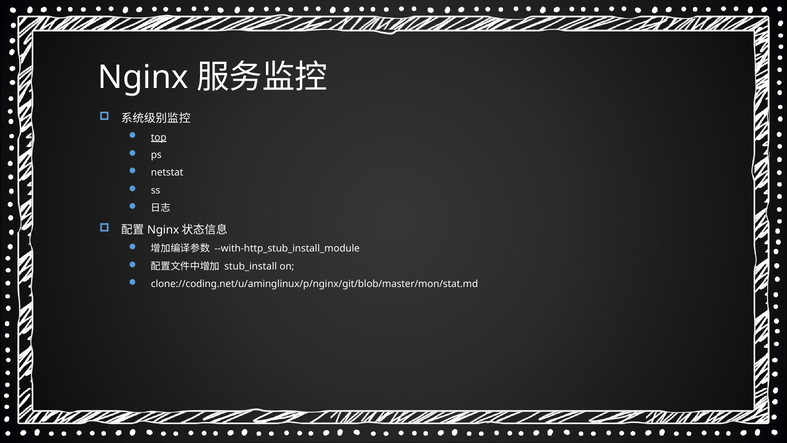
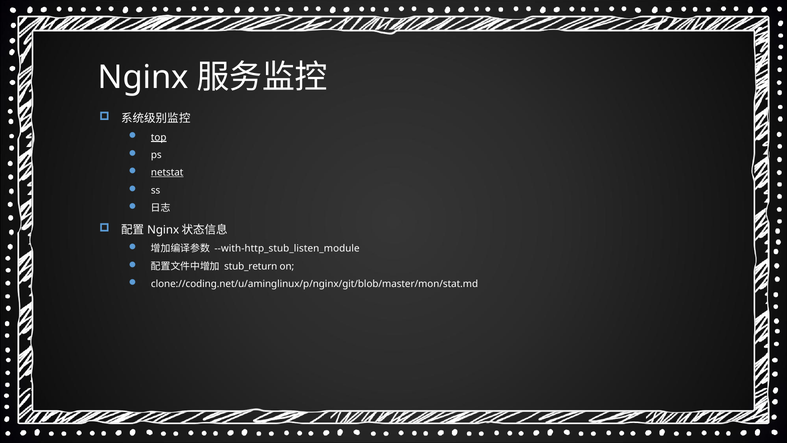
netstat underline: none -> present
--with-http_stub_install_module: --with-http_stub_install_module -> --with-http_stub_listen_module
stub_install: stub_install -> stub_return
